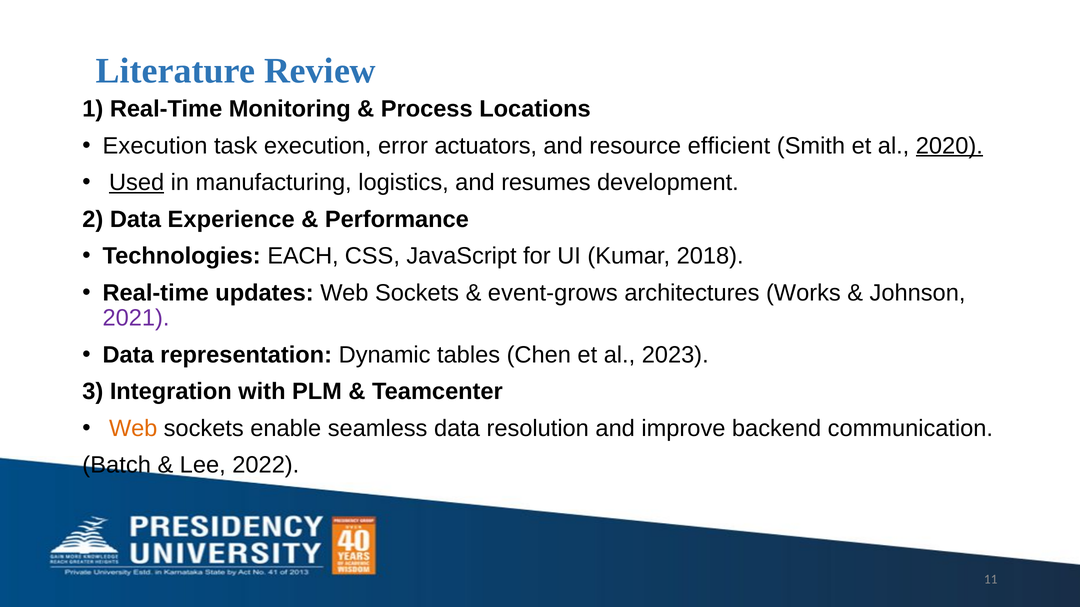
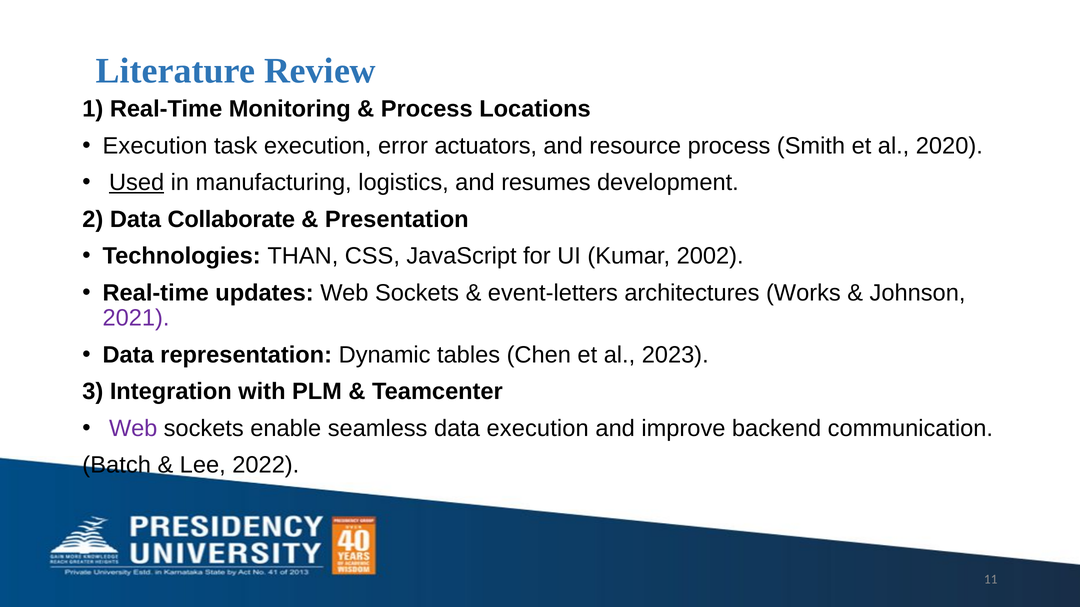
resource efficient: efficient -> process
2020 underline: present -> none
Experience: Experience -> Collaborate
Performance: Performance -> Presentation
EACH: EACH -> THAN
2018: 2018 -> 2002
event-grows: event-grows -> event-letters
Web at (133, 429) colour: orange -> purple
data resolution: resolution -> execution
